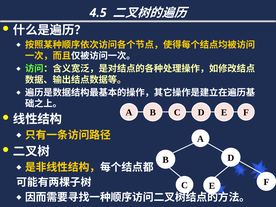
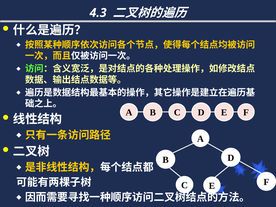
4.5: 4.5 -> 4.3
